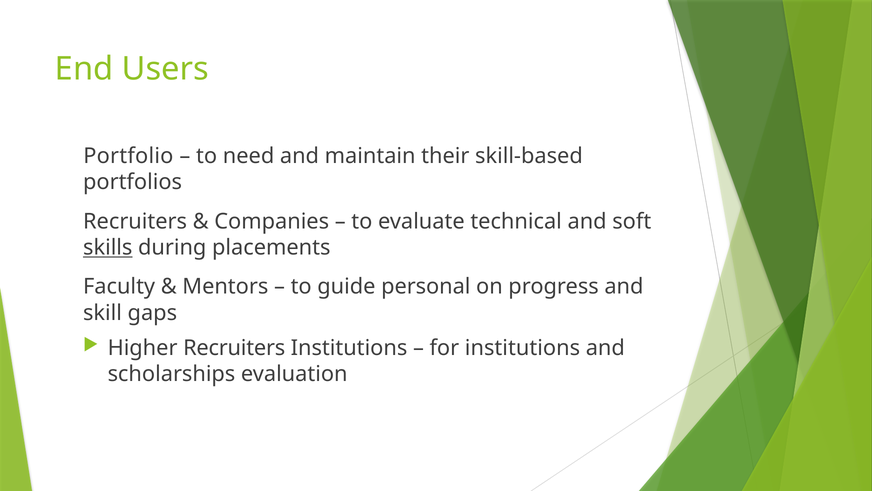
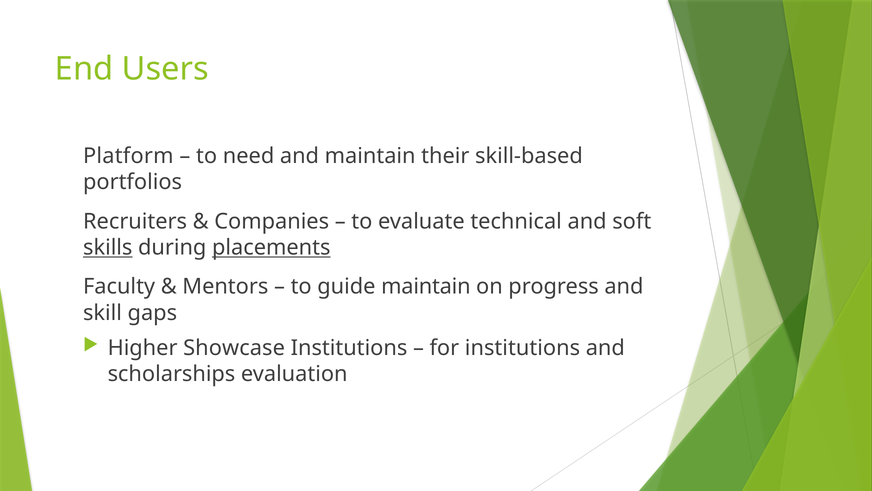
Portfolio: Portfolio -> Platform
placements underline: none -> present
guide personal: personal -> maintain
Higher Recruiters: Recruiters -> Showcase
